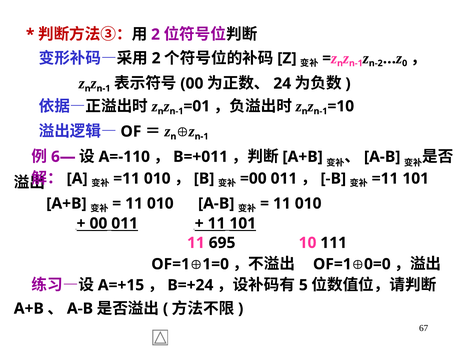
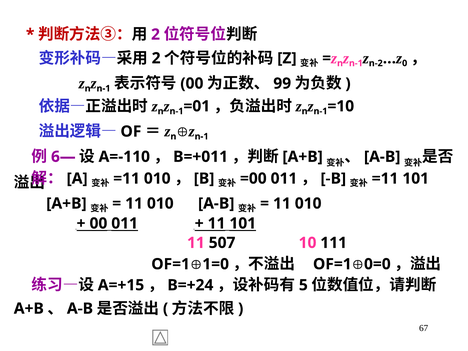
24: 24 -> 99
695: 695 -> 507
